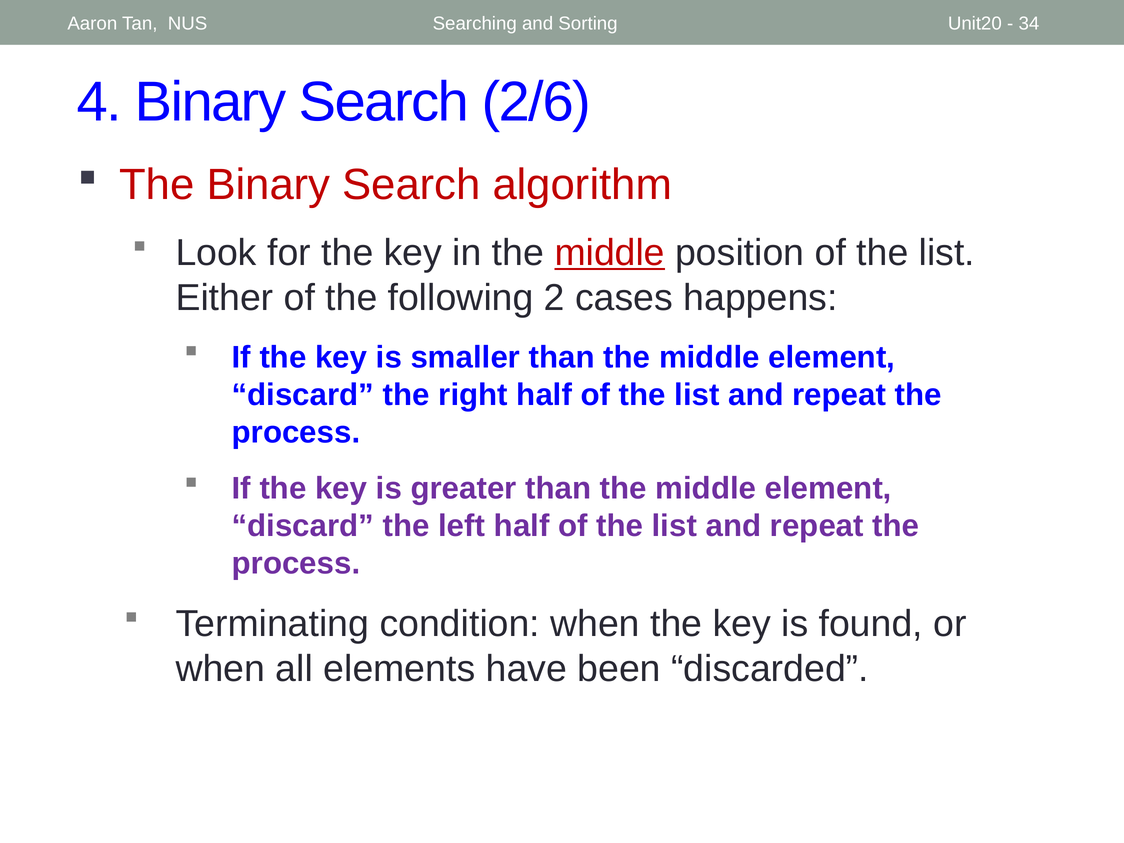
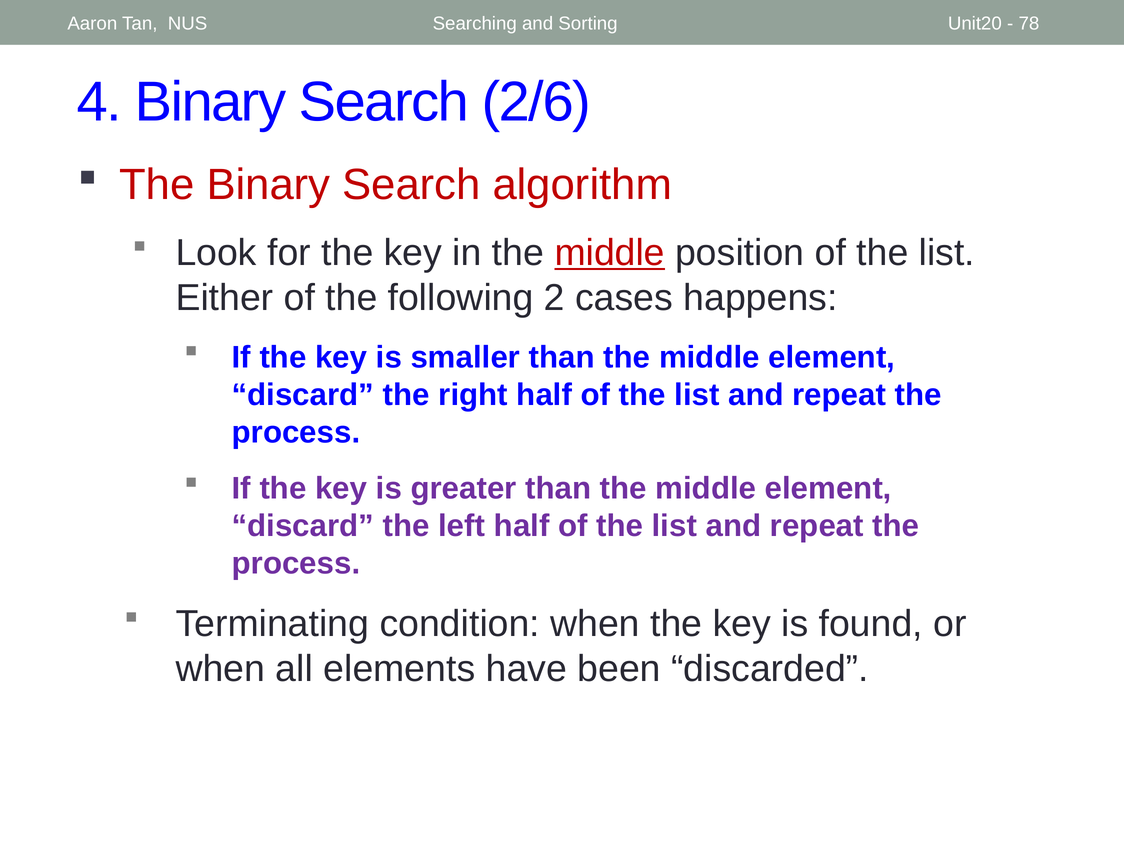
34: 34 -> 78
